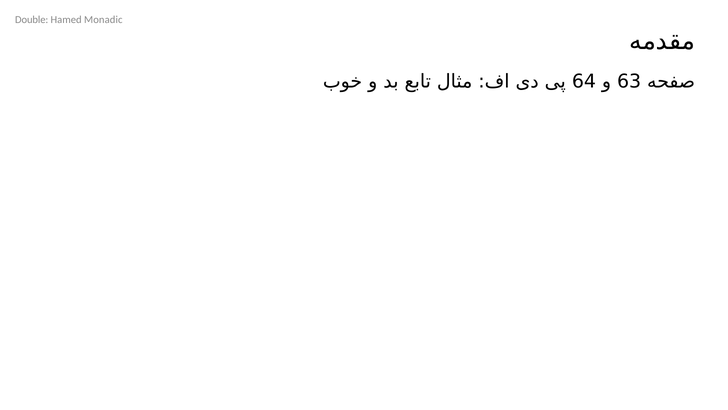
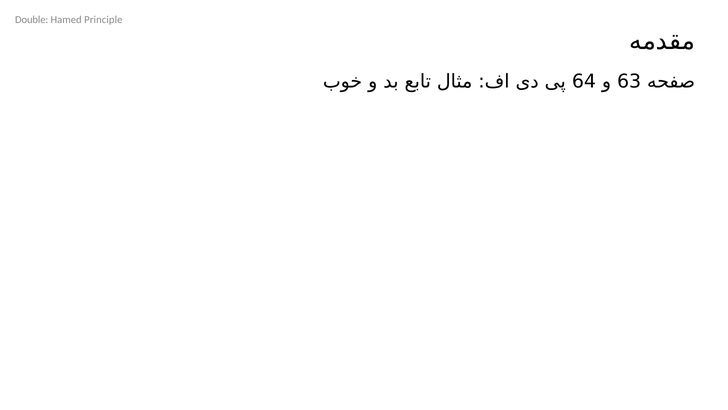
Monadic: Monadic -> Principle
